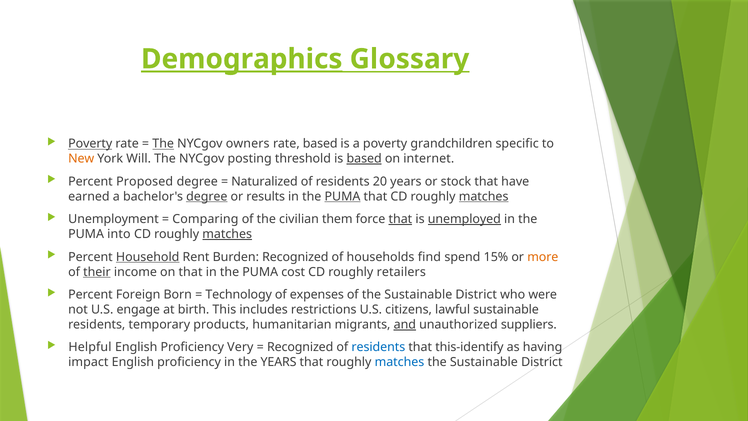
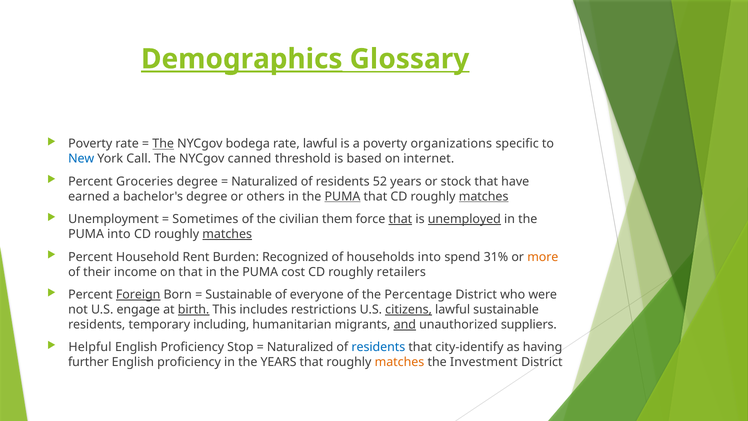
Poverty at (90, 144) underline: present -> none
owners: owners -> bodega
rate based: based -> lawful
grandchildren: grandchildren -> organizations
New colour: orange -> blue
Will: Will -> Call
posting: posting -> canned
based at (364, 159) underline: present -> none
Proposed: Proposed -> Groceries
20: 20 -> 52
degree at (207, 196) underline: present -> none
results: results -> others
Comparing: Comparing -> Sometimes
Household underline: present -> none
households find: find -> into
15%: 15% -> 31%
their underline: present -> none
Foreign underline: none -> present
Technology at (239, 295): Technology -> Sustainable
expenses: expenses -> everyone
of the Sustainable: Sustainable -> Percentage
birth underline: none -> present
citizens underline: none -> present
products: products -> including
Very: Very -> Stop
Recognized at (300, 347): Recognized -> Naturalized
this-identify: this-identify -> city-identify
impact: impact -> further
matches at (399, 362) colour: blue -> orange
Sustainable at (484, 362): Sustainable -> Investment
